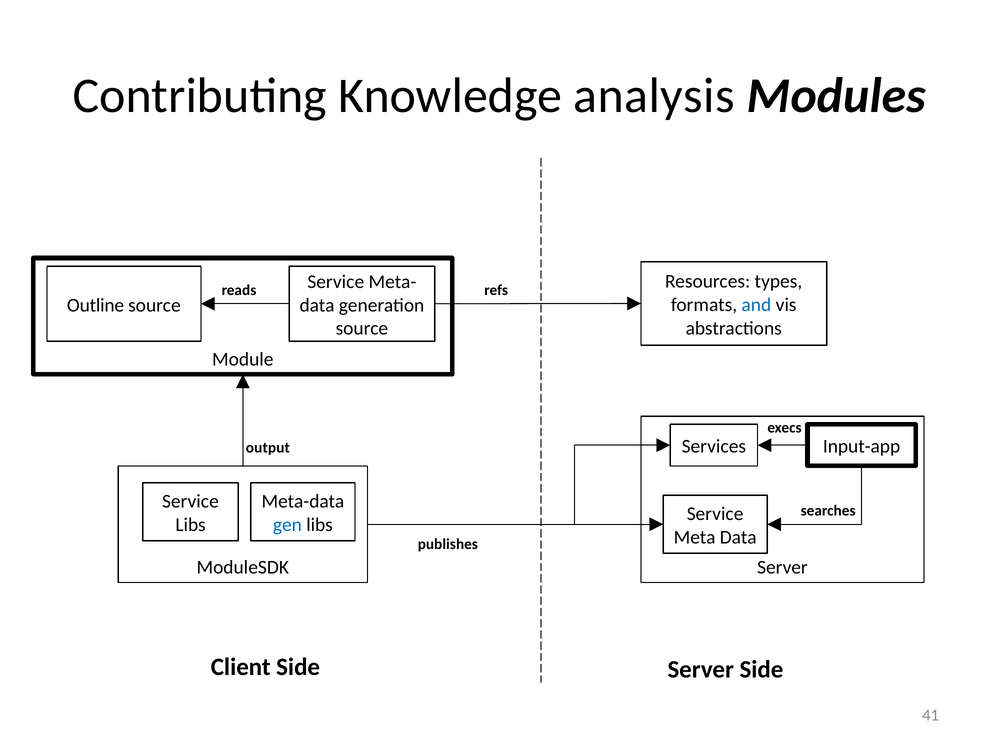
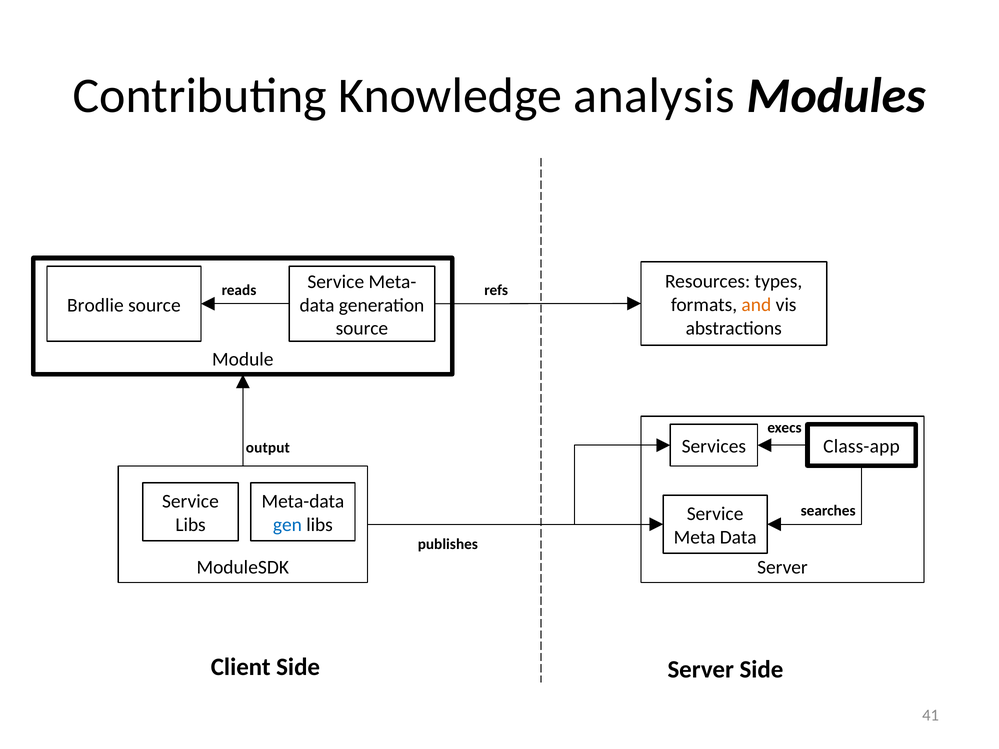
and colour: blue -> orange
Outline: Outline -> Brodlie
Input-app: Input-app -> Class-app
